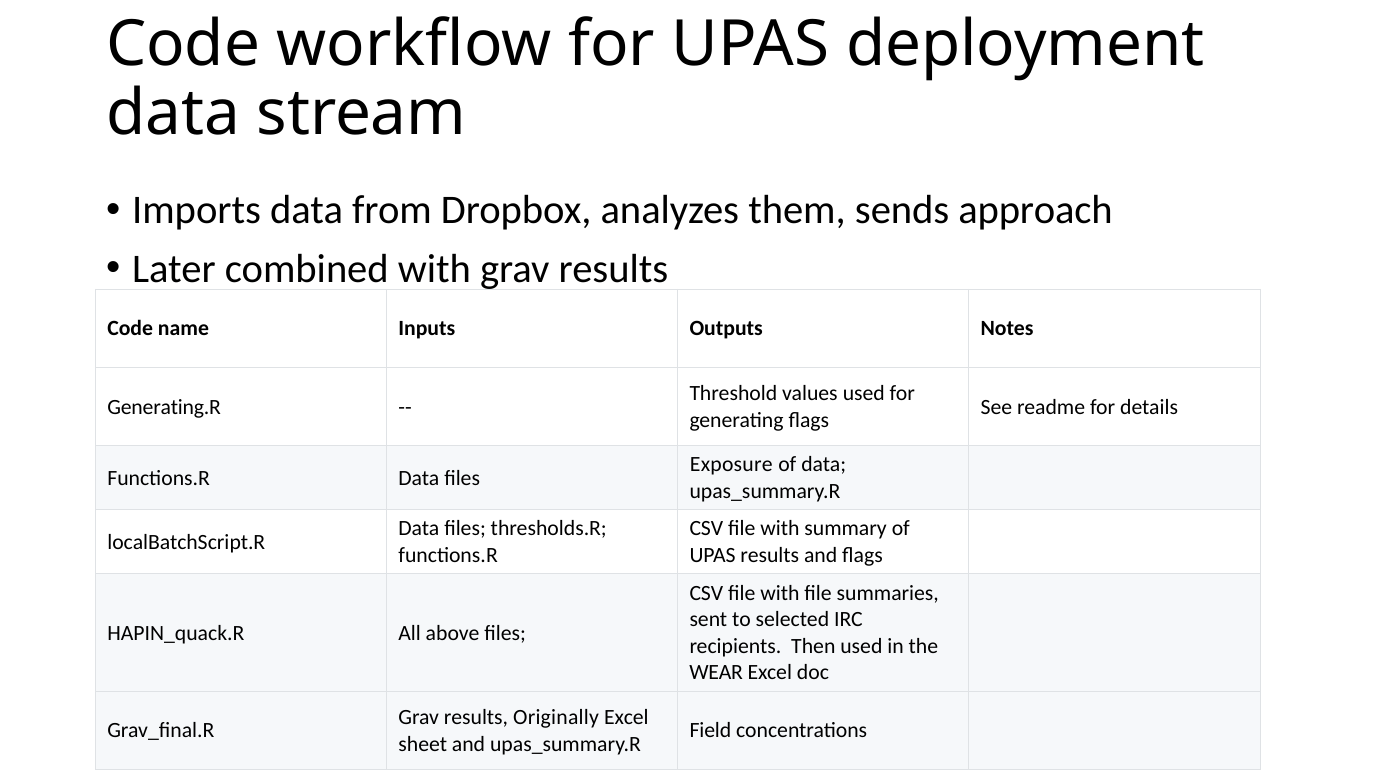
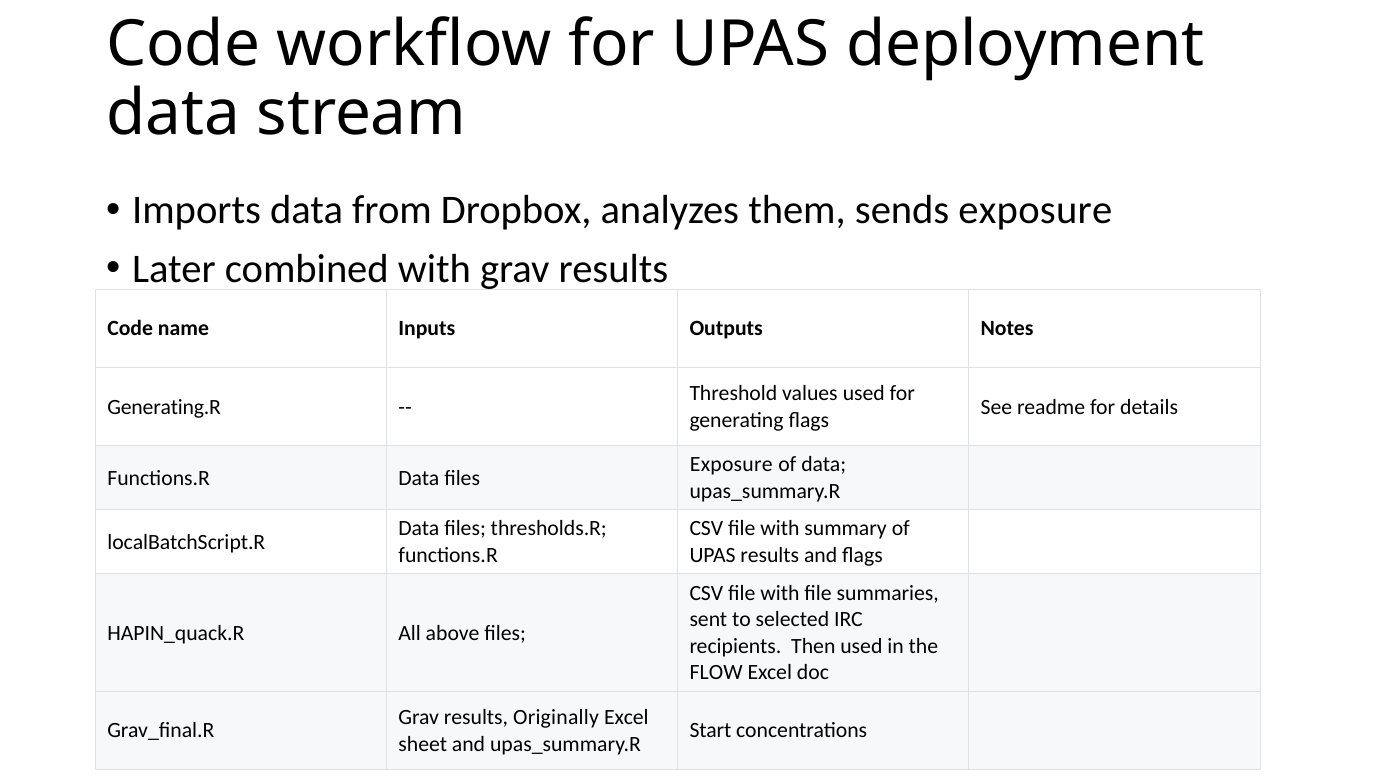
sends approach: approach -> exposure
WEAR: WEAR -> FLOW
Field: Field -> Start
